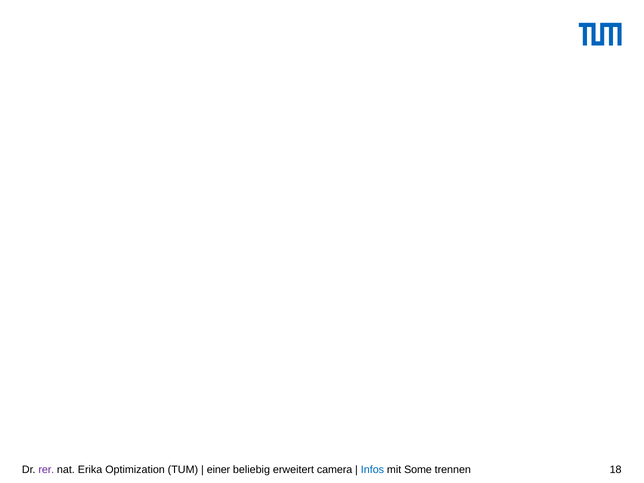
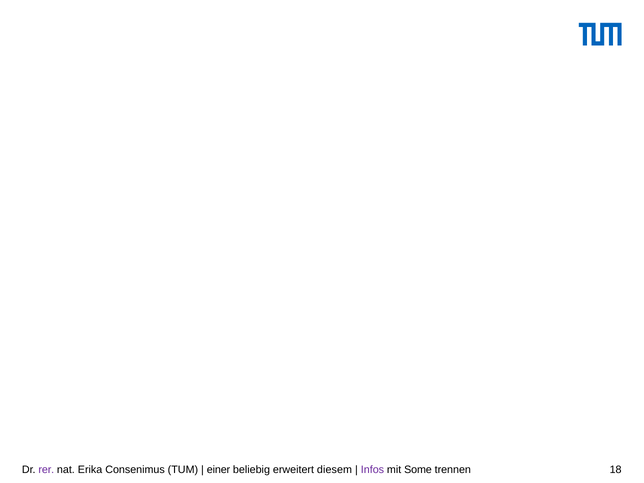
Optimization: Optimization -> Consenimus
camera: camera -> diesem
Infos colour: blue -> purple
